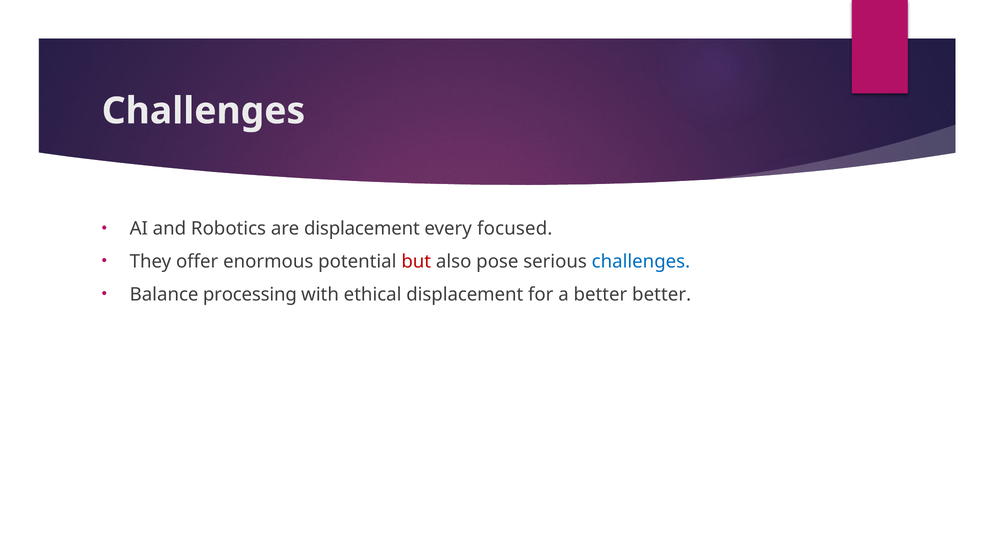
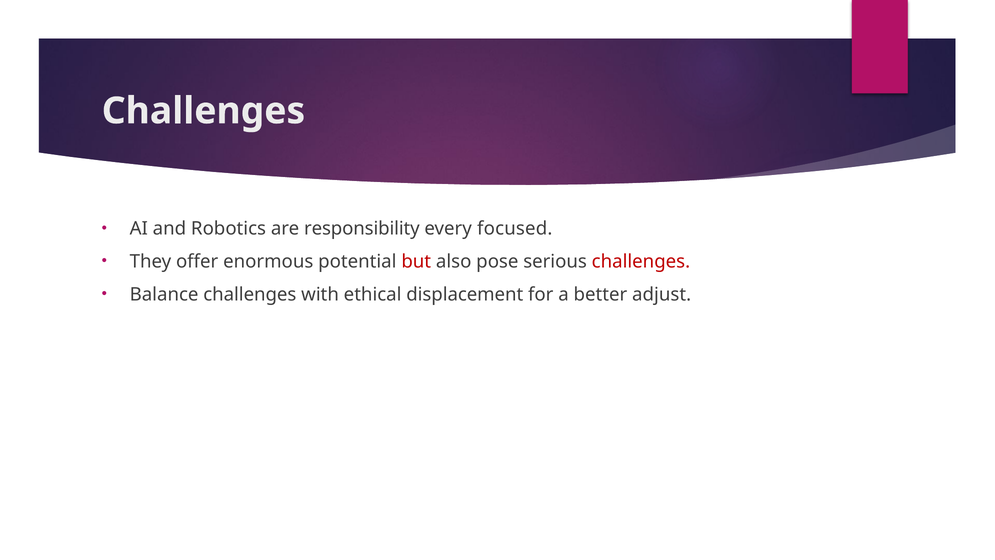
are displacement: displacement -> responsibility
challenges at (641, 261) colour: blue -> red
Balance processing: processing -> challenges
better better: better -> adjust
